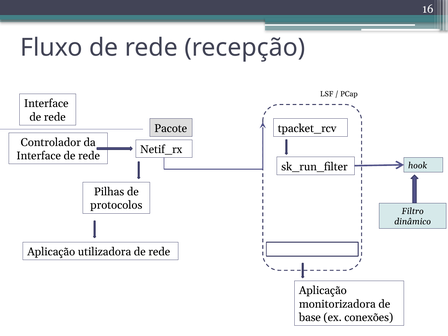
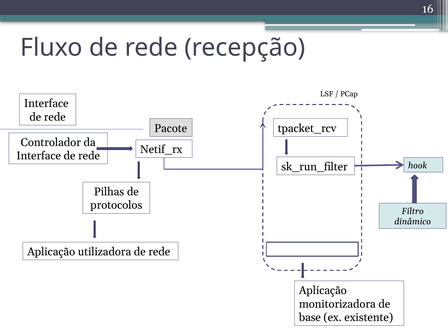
conexões: conexões -> existente
